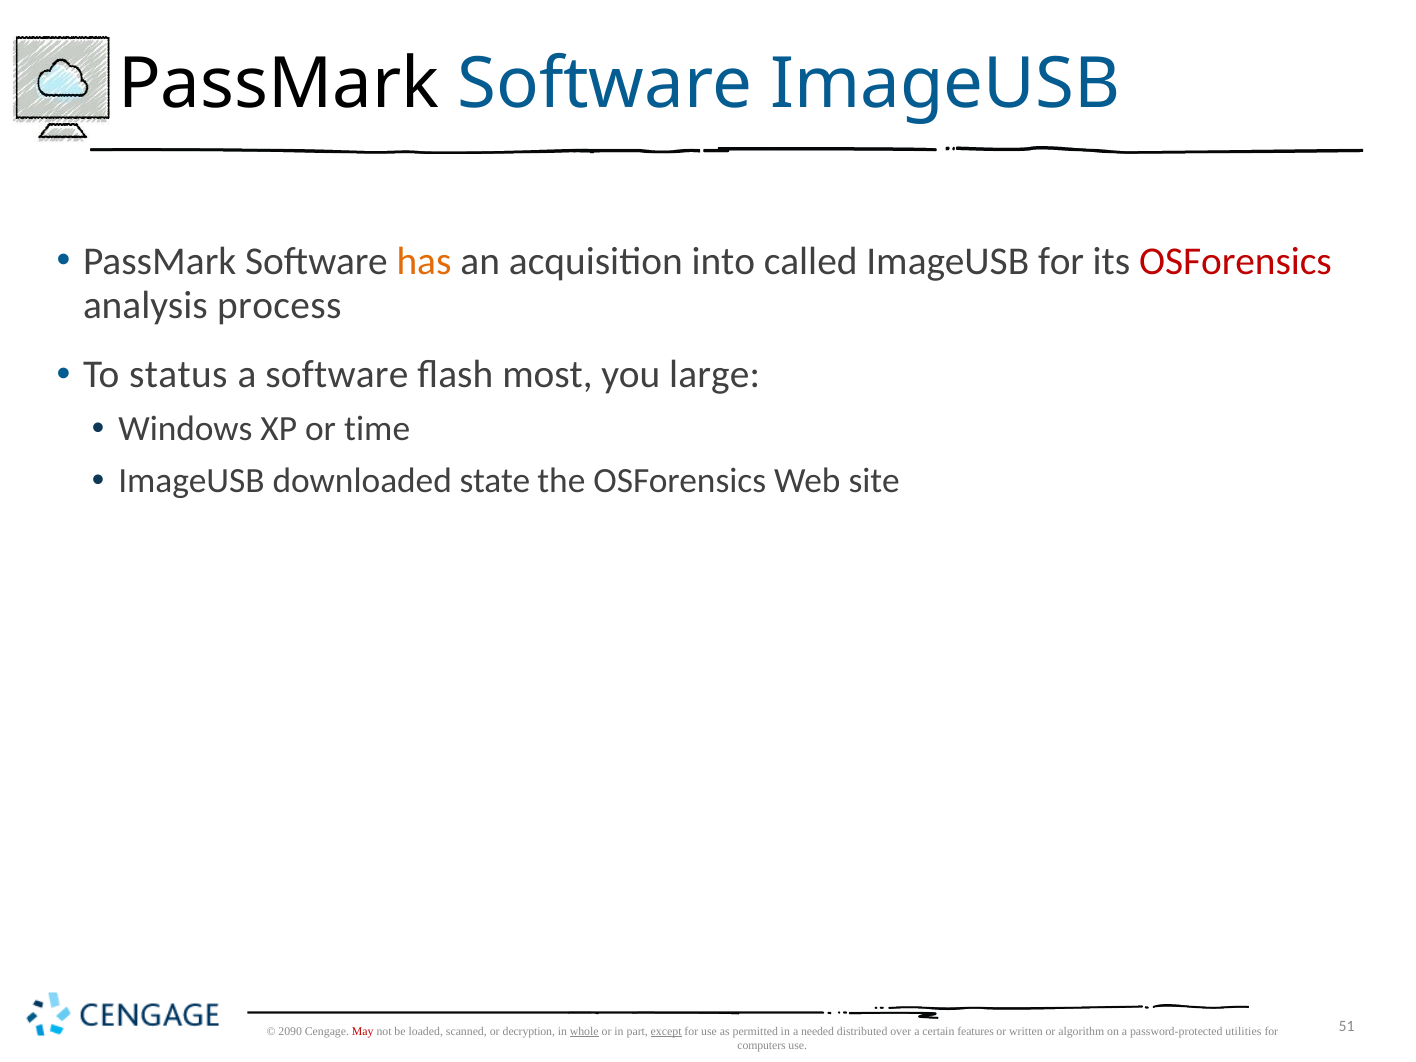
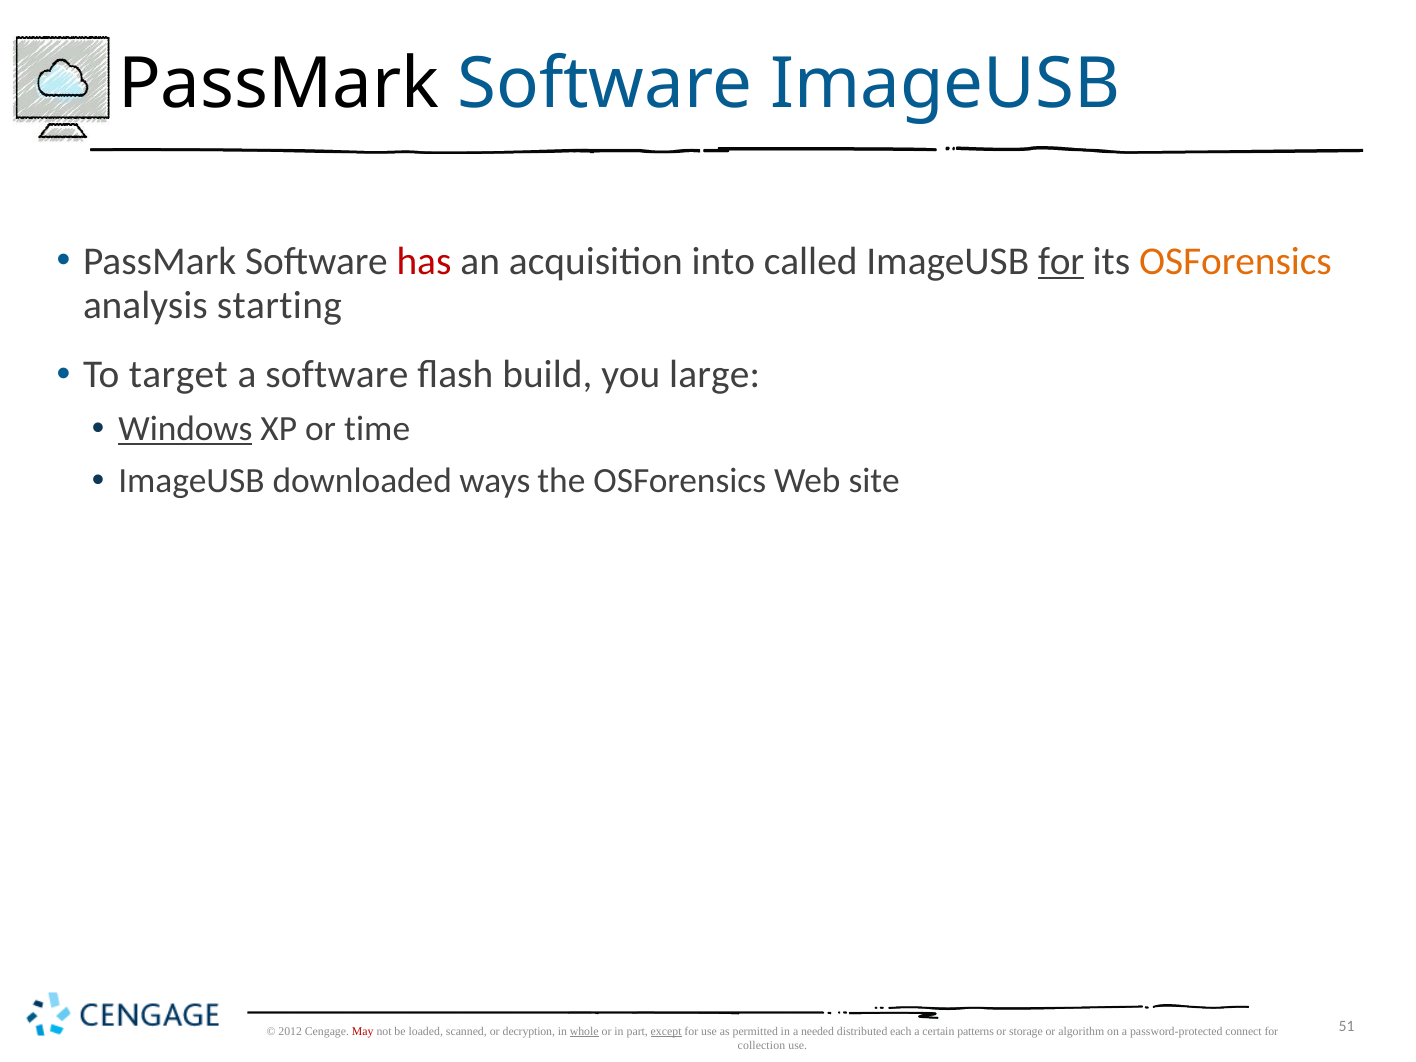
has colour: orange -> red
for at (1061, 261) underline: none -> present
OSForensics at (1235, 261) colour: red -> orange
process: process -> starting
status: status -> target
most: most -> build
Windows underline: none -> present
state: state -> ways
2090: 2090 -> 2012
over: over -> each
features: features -> patterns
written: written -> storage
utilities: utilities -> connect
computers: computers -> collection
